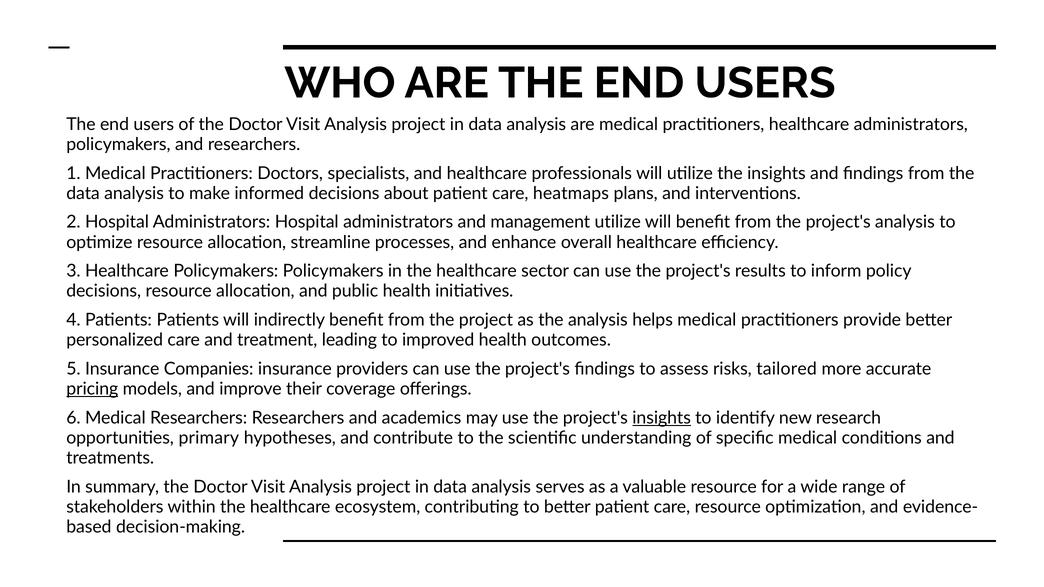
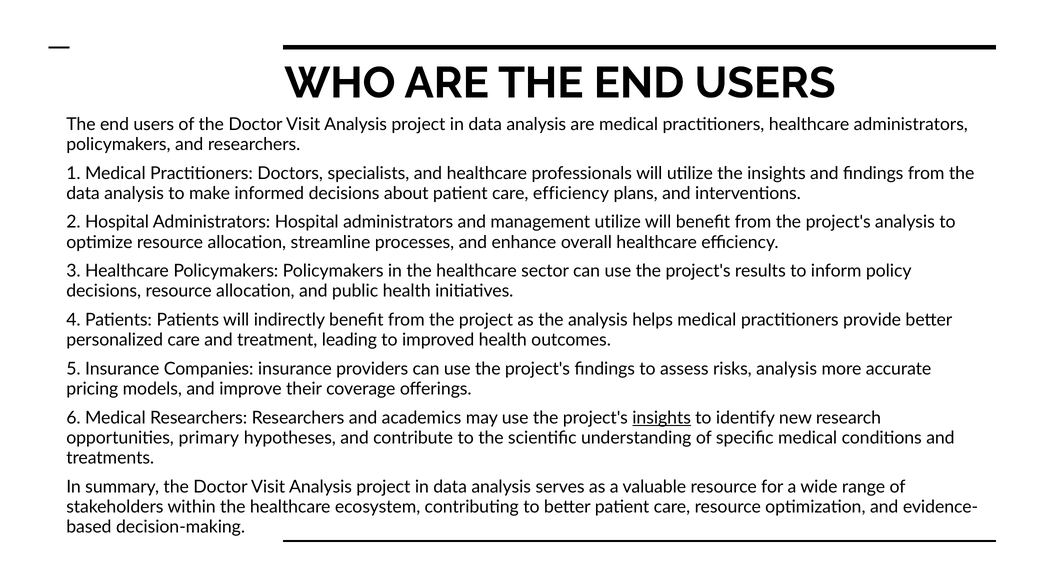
care heatmaps: heatmaps -> efficiency
risks tailored: tailored -> analysis
pricing underline: present -> none
